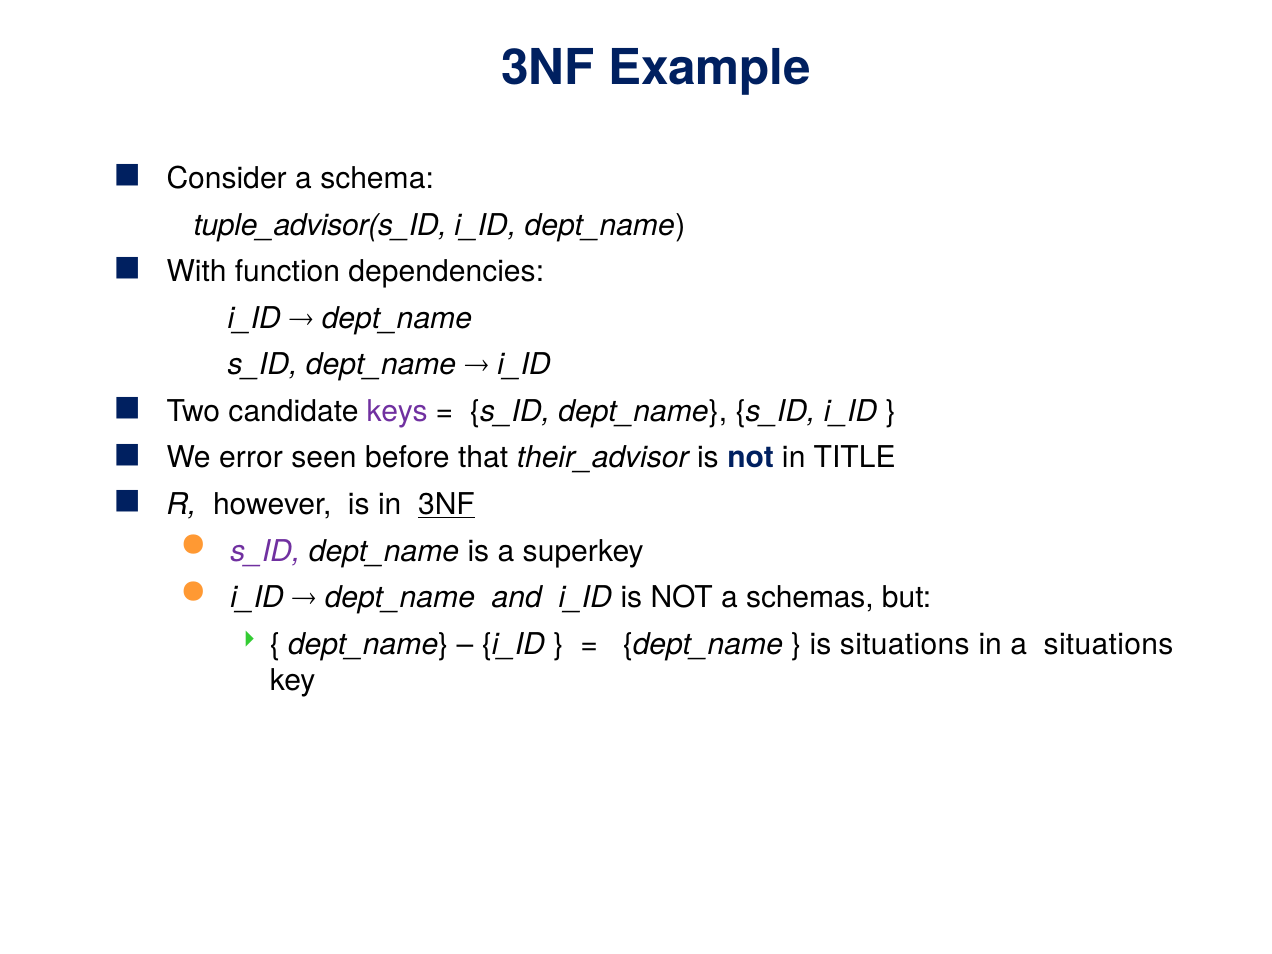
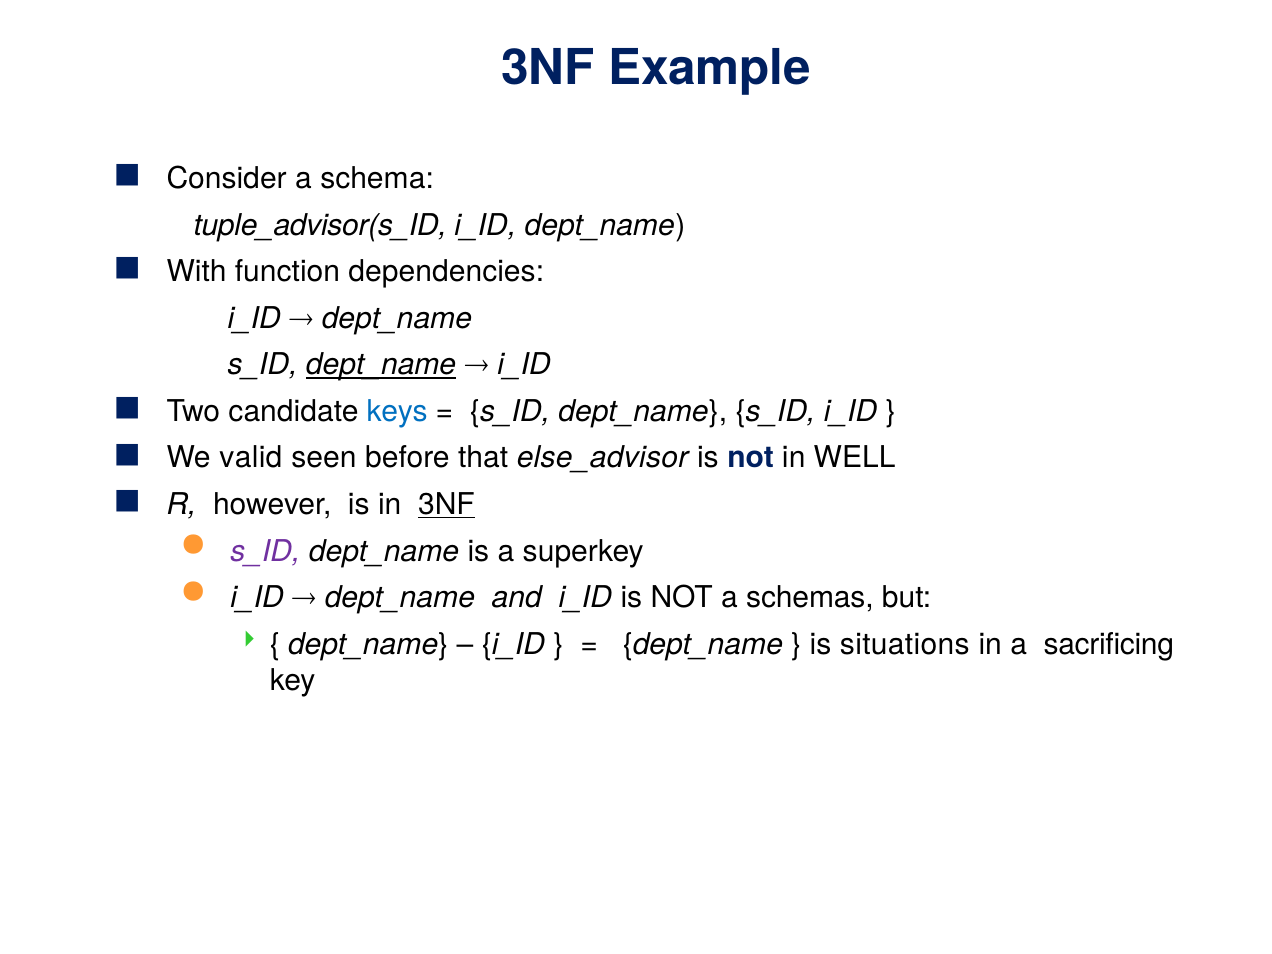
dept_name at (381, 365) underline: none -> present
keys colour: purple -> blue
error: error -> valid
their_advisor: their_advisor -> else_advisor
TITLE: TITLE -> WELL
a situations: situations -> sacrificing
